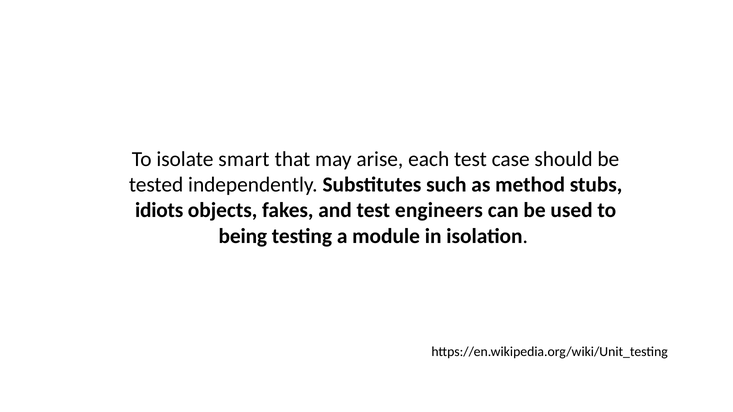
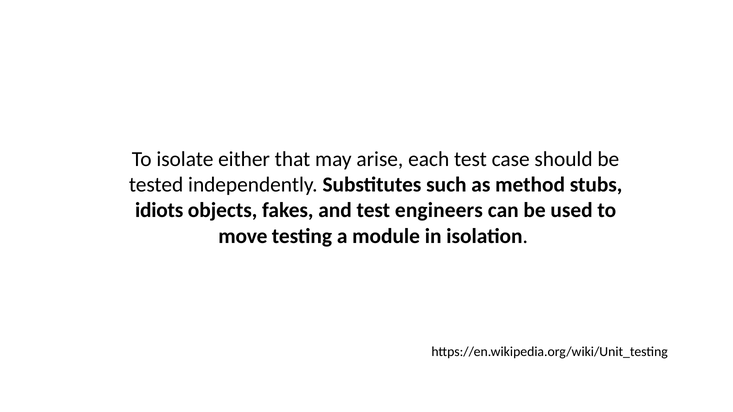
smart: smart -> either
being: being -> move
